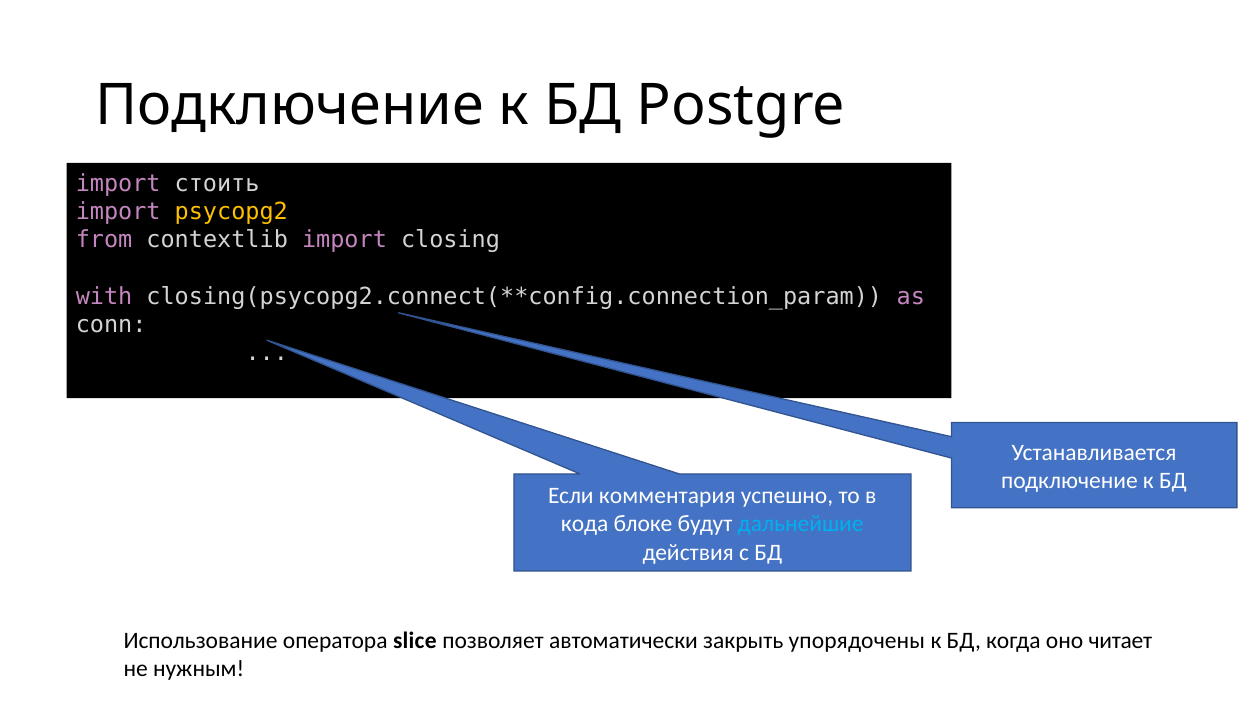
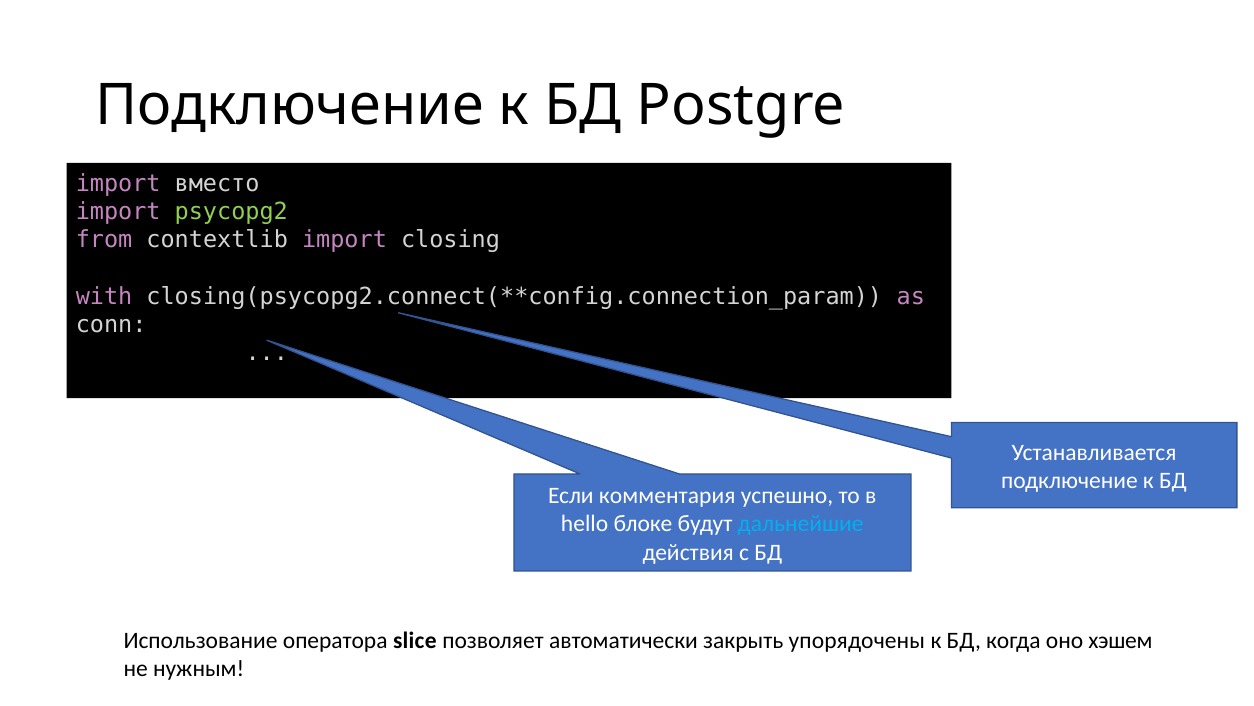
стоить: стоить -> вместо
psycopg2 colour: yellow -> light green
кода: кода -> hello
читает: читает -> хэшем
